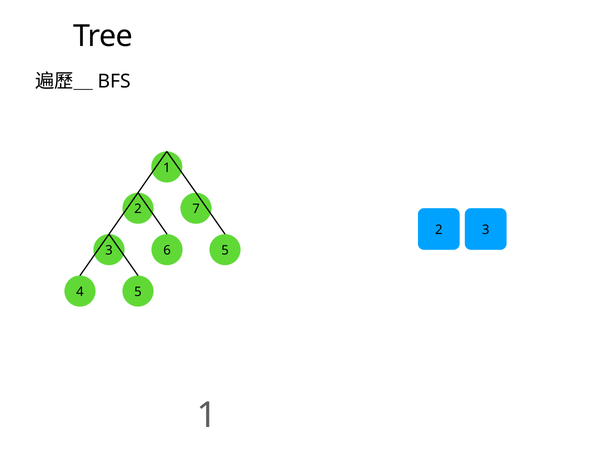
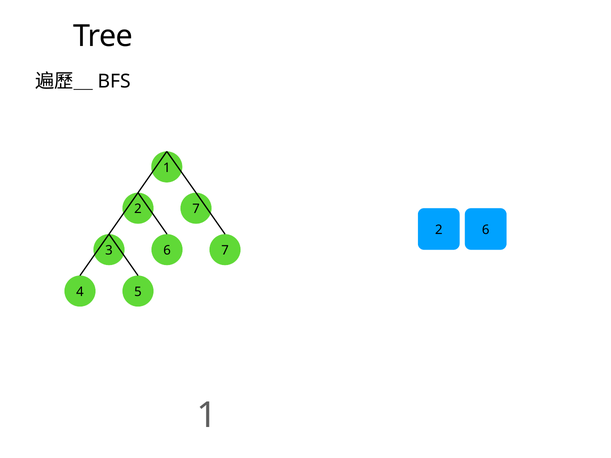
2 3: 3 -> 6
3 5: 5 -> 7
